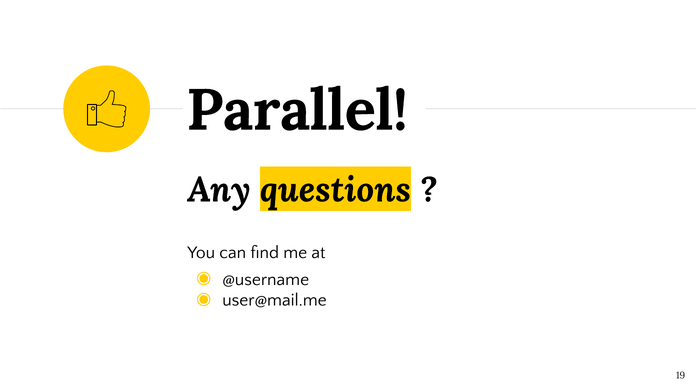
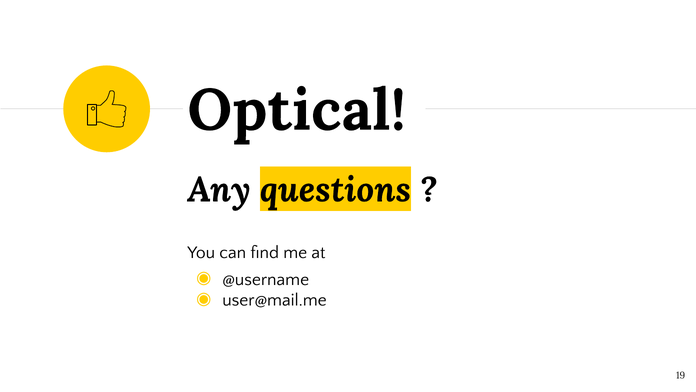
Parallel: Parallel -> Optical
